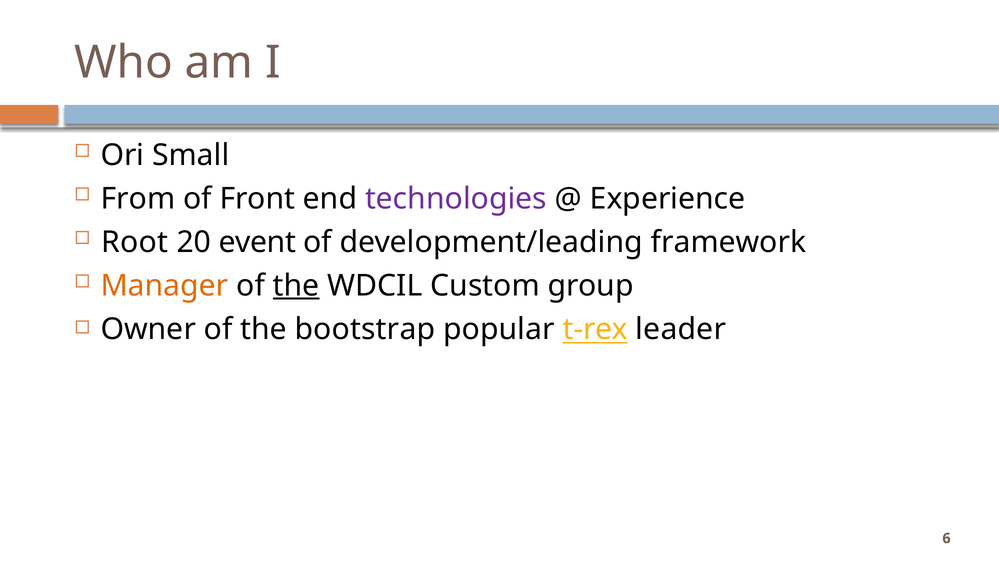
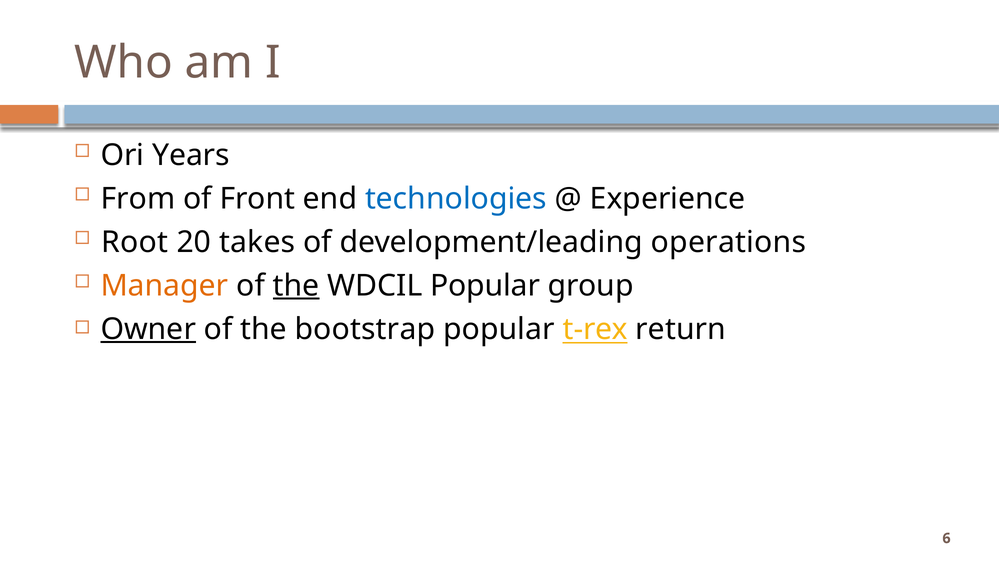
Small: Small -> Years
technologies colour: purple -> blue
event: event -> takes
framework: framework -> operations
WDCIL Custom: Custom -> Popular
Owner underline: none -> present
leader: leader -> return
